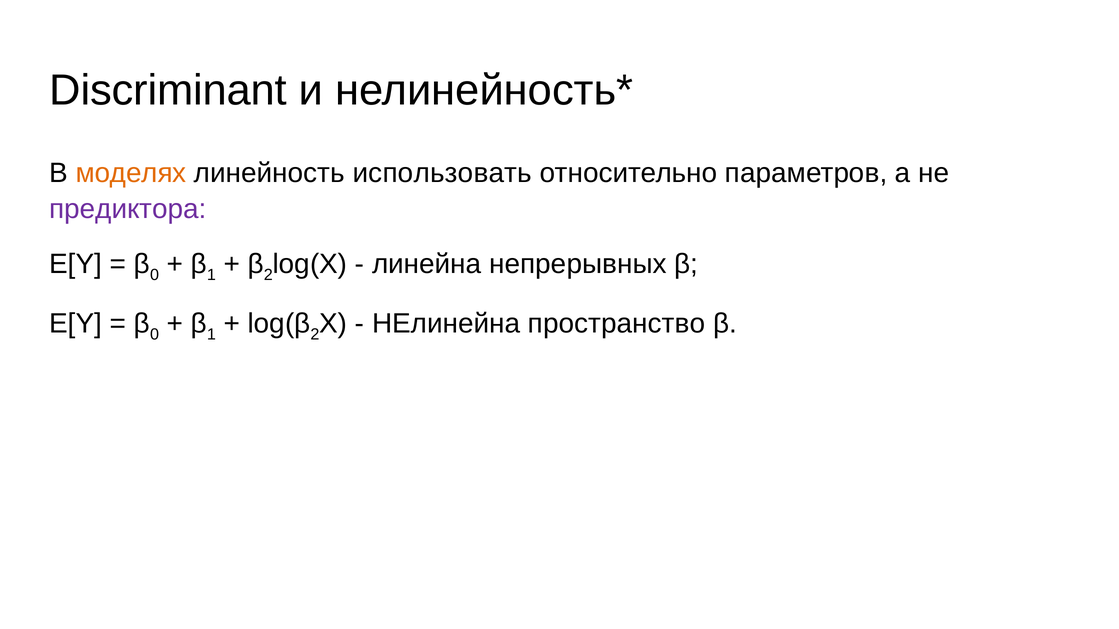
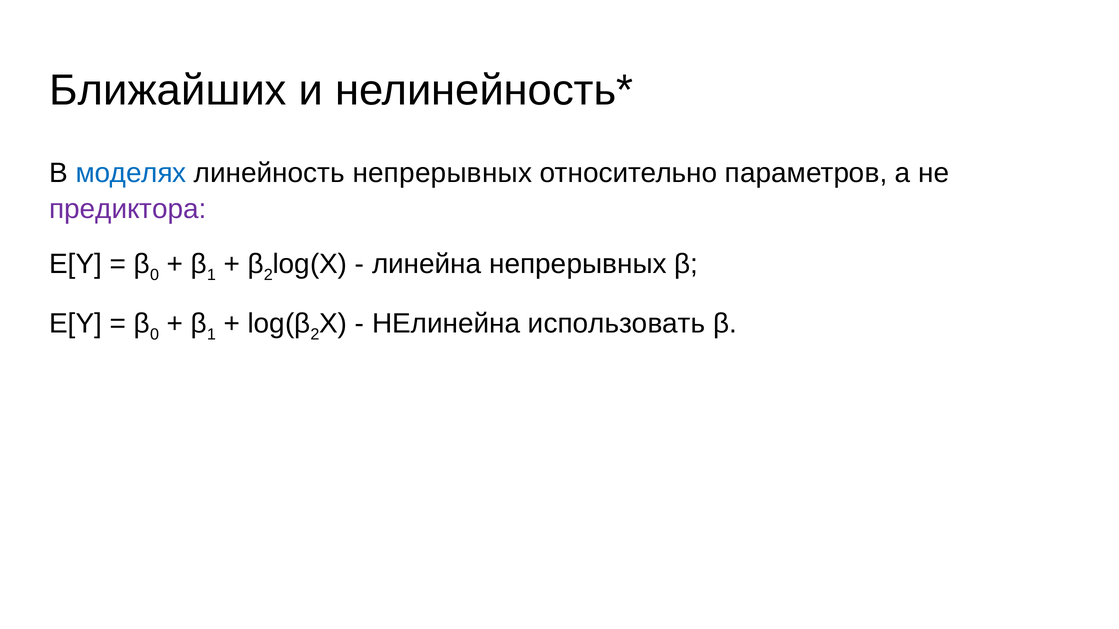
Discriminant: Discriminant -> Ближайших
моделях colour: orange -> blue
линейность использовать: использовать -> непрерывных
пространство: пространство -> использовать
